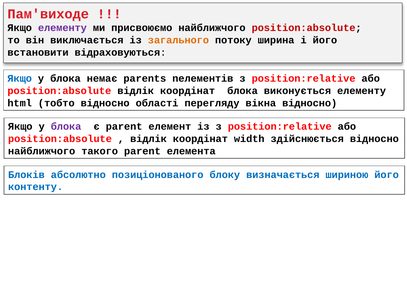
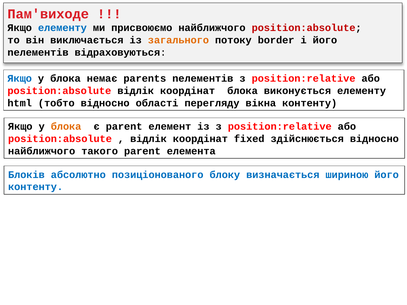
елементу at (62, 28) colour: purple -> blue
ширина: ширина -> border
встановити at (38, 52): встановити -> nелементів
вікна відносно: відносно -> контенту
блока at (66, 127) colour: purple -> orange
width: width -> fixed
